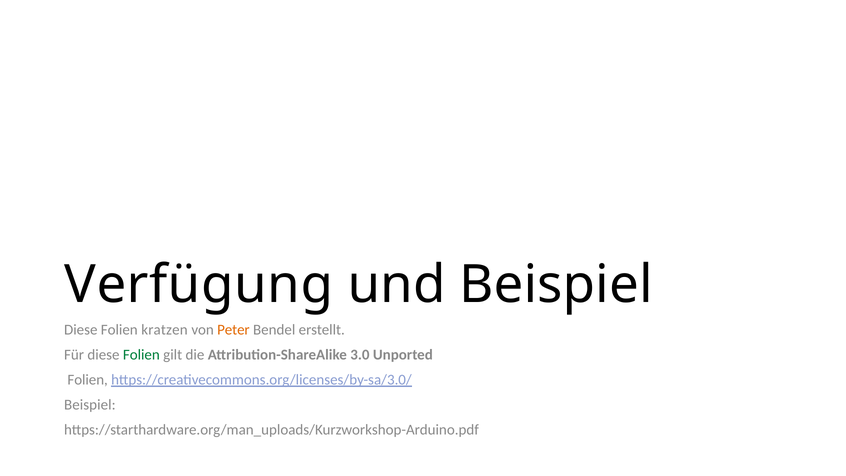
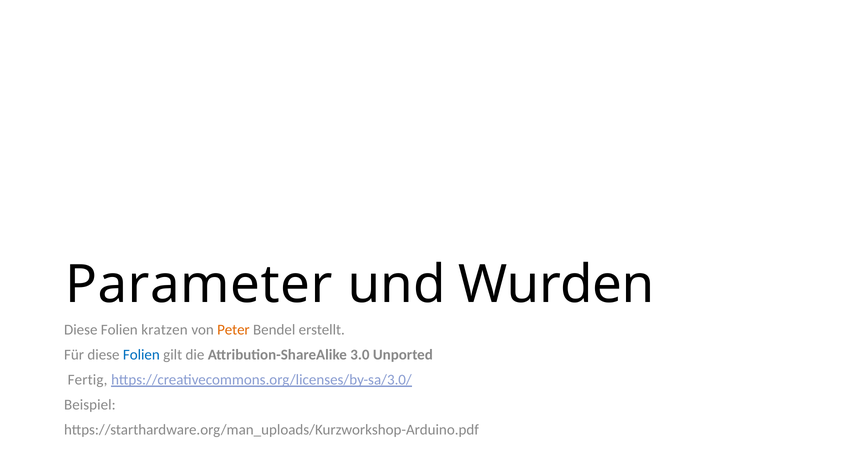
Verfügung: Verfügung -> Parameter
und Beispiel: Beispiel -> Wurden
Folien at (141, 355) colour: green -> blue
Folien at (88, 380): Folien -> Fertig
